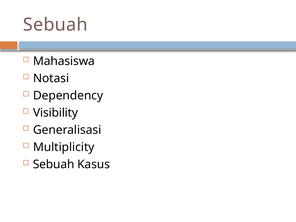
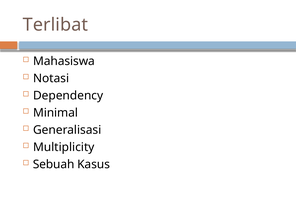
Sebuah at (55, 25): Sebuah -> Terlibat
Visibility: Visibility -> Minimal
